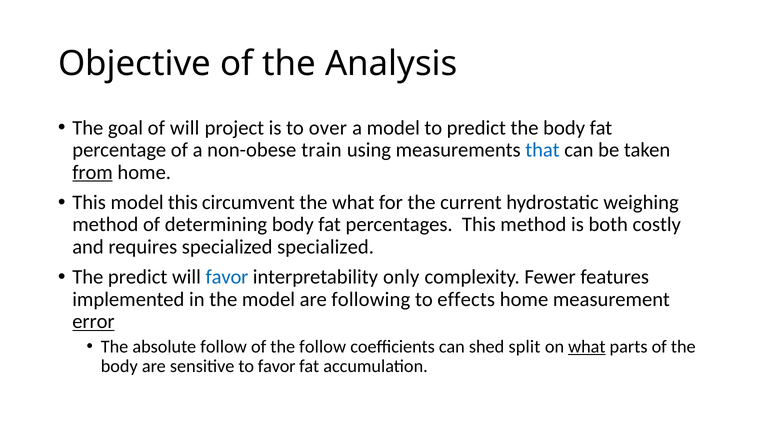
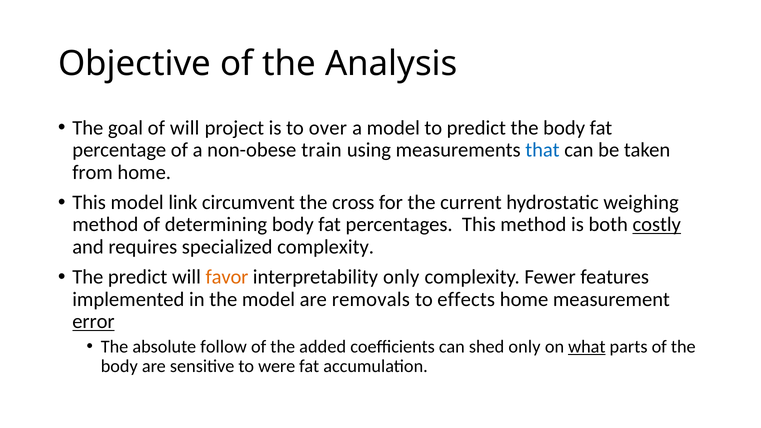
from underline: present -> none
model this: this -> link
the what: what -> cross
costly underline: none -> present
specialized specialized: specialized -> complexity
favor at (227, 277) colour: blue -> orange
following: following -> removals
the follow: follow -> added
shed split: split -> only
to favor: favor -> were
